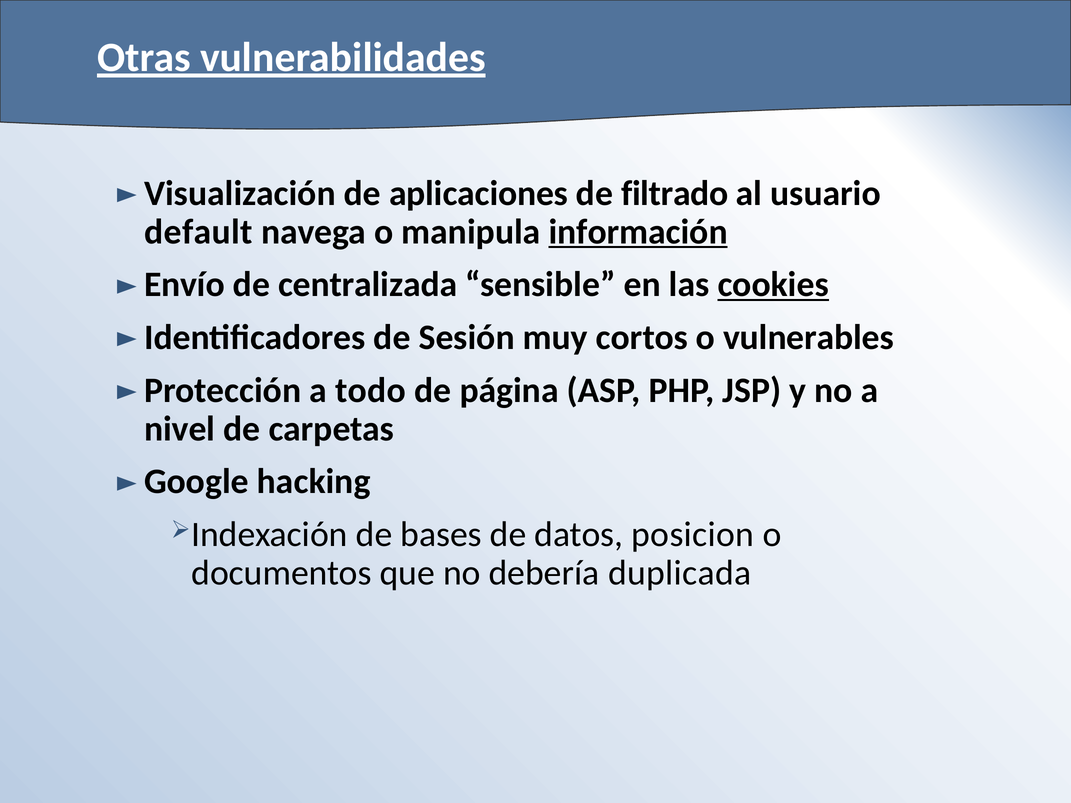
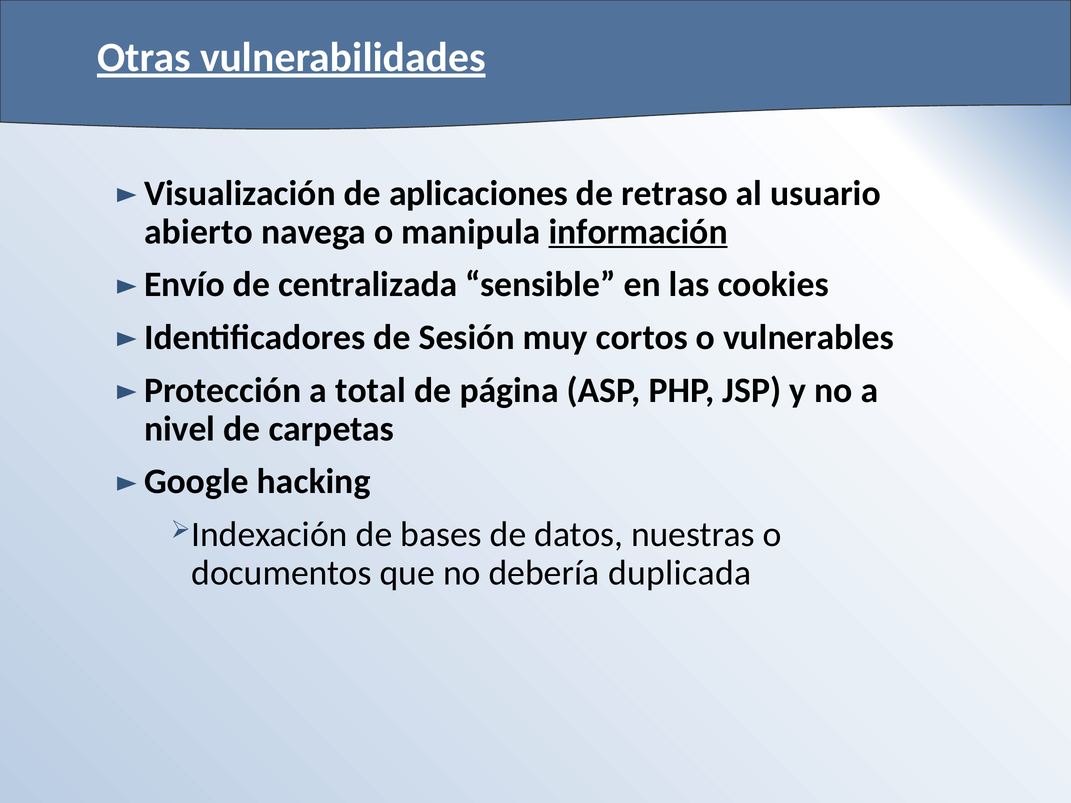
filtrado: filtrado -> retraso
default: default -> abierto
cookies underline: present -> none
todo: todo -> total
posicion: posicion -> nuestras
